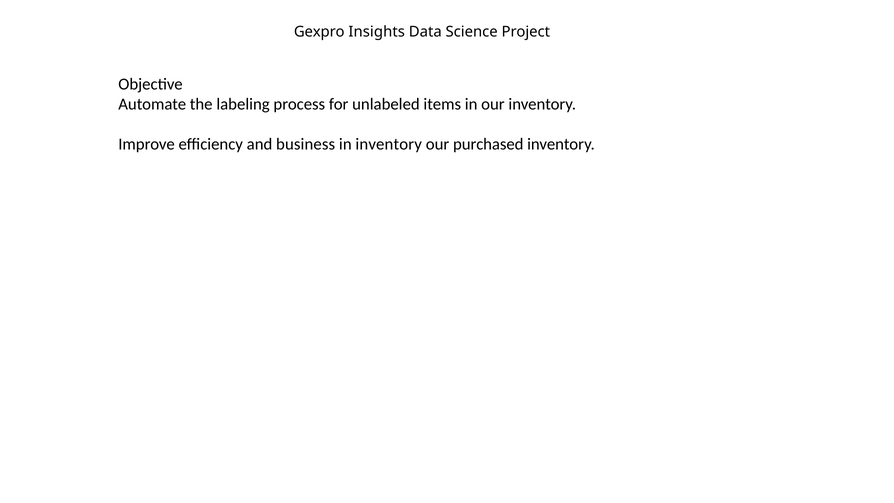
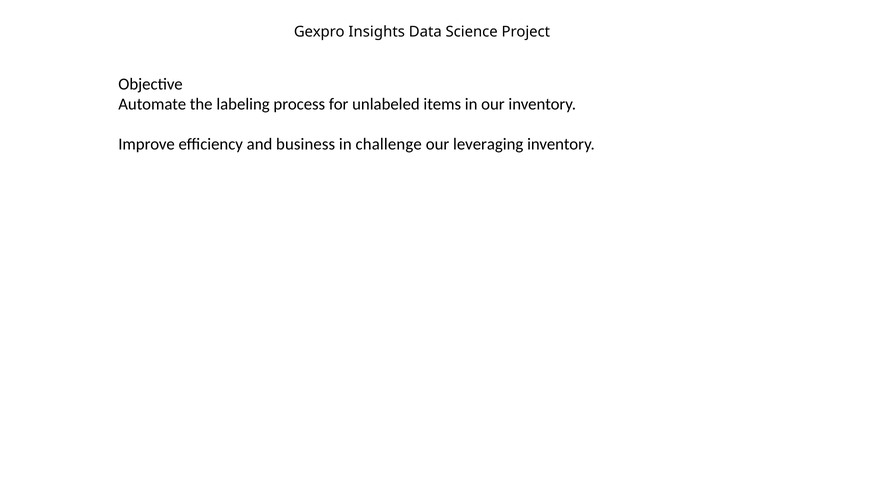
in inventory: inventory -> challenge
purchased: purchased -> leveraging
